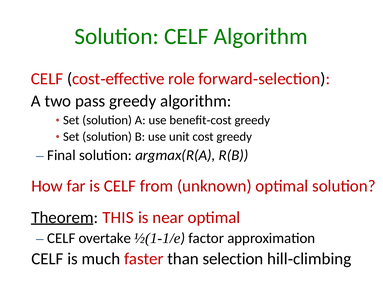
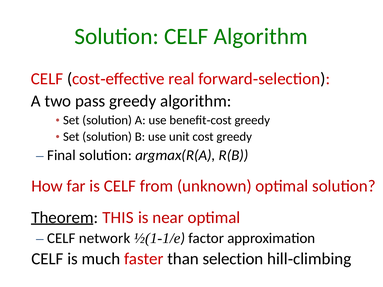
role: role -> real
overtake: overtake -> network
